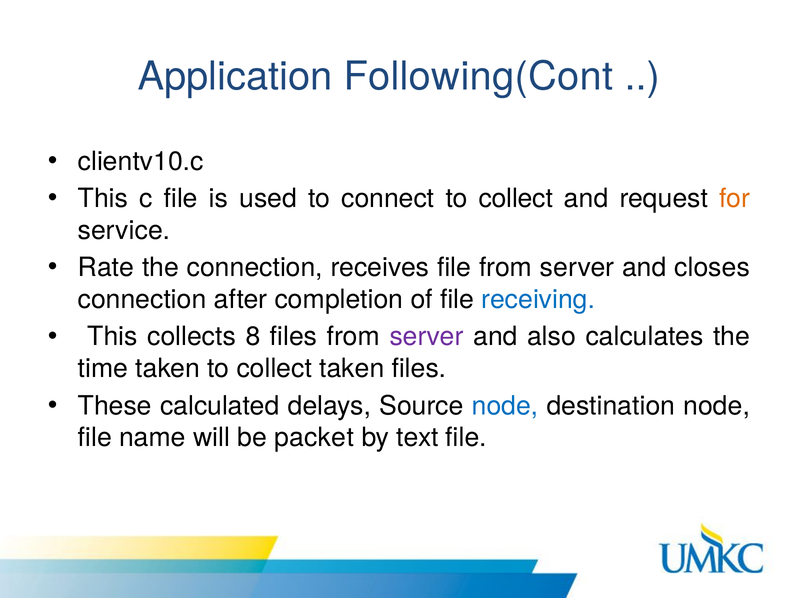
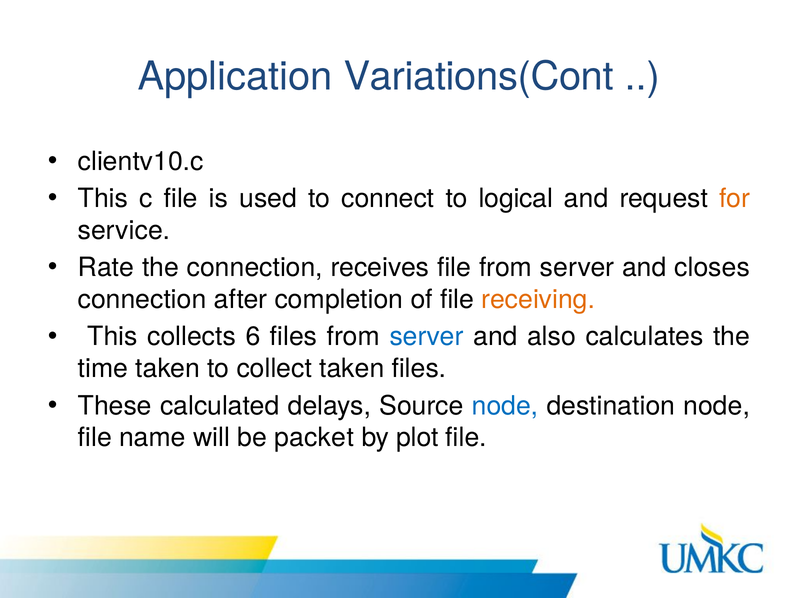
Following(Cont: Following(Cont -> Variations(Cont
connect to collect: collect -> logical
receiving colour: blue -> orange
8: 8 -> 6
server at (427, 337) colour: purple -> blue
text: text -> plot
